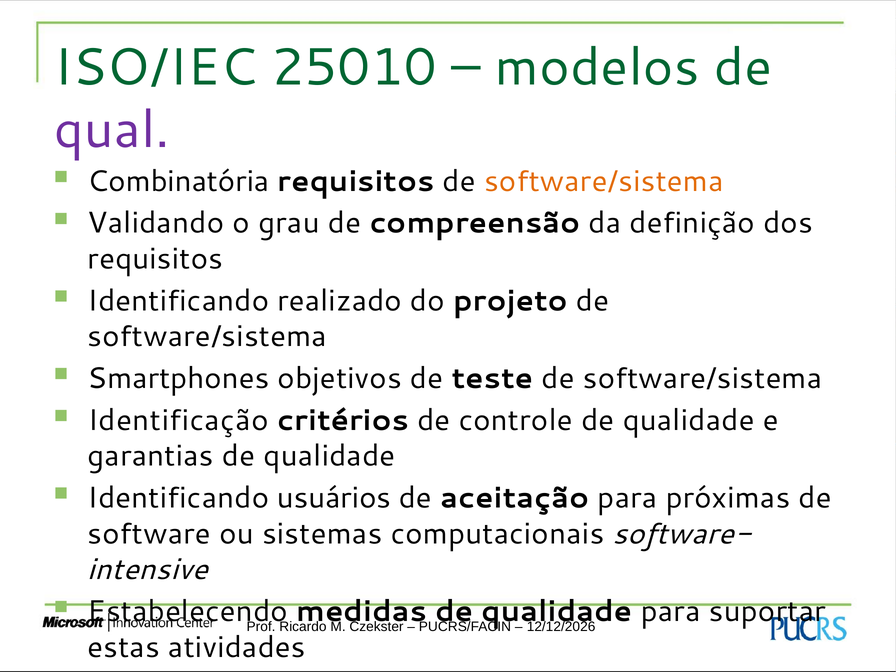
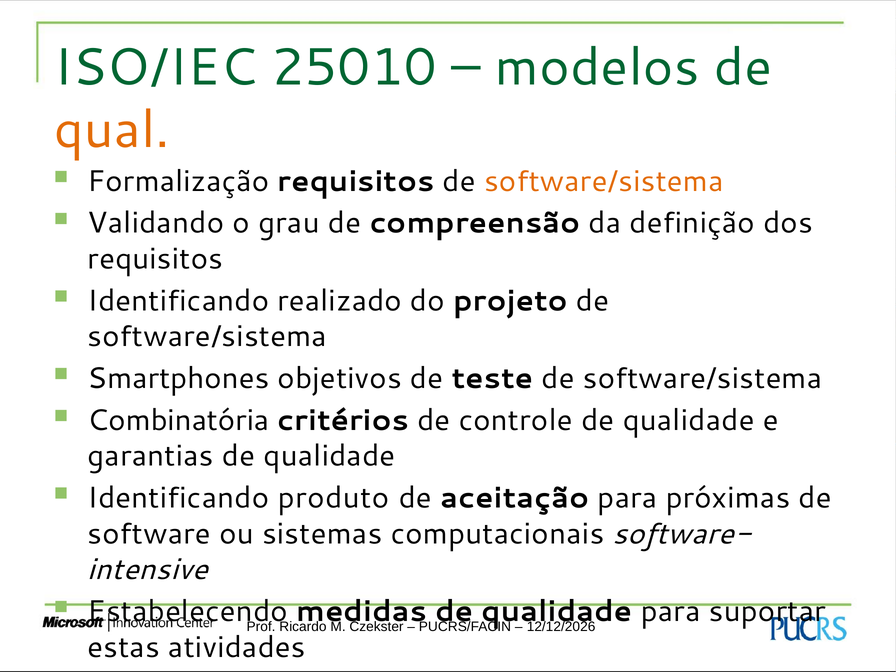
qual colour: purple -> orange
Combinatória: Combinatória -> Formalização
Identificação: Identificação -> Combinatória
usuários: usuários -> produto
